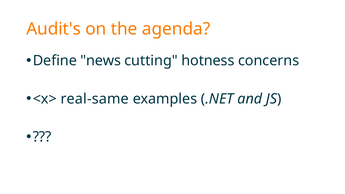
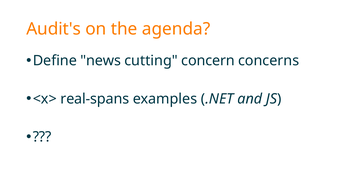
hotness: hotness -> concern
real-same: real-same -> real-spans
